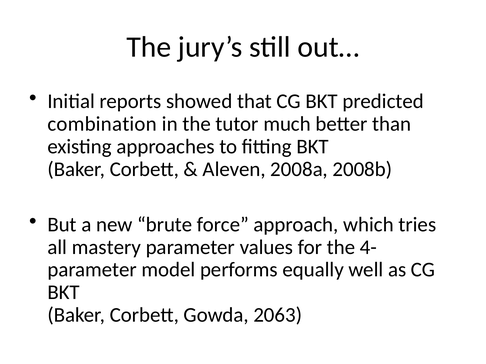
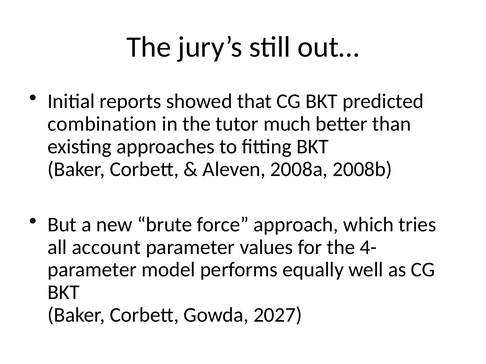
mastery: mastery -> account
2063: 2063 -> 2027
